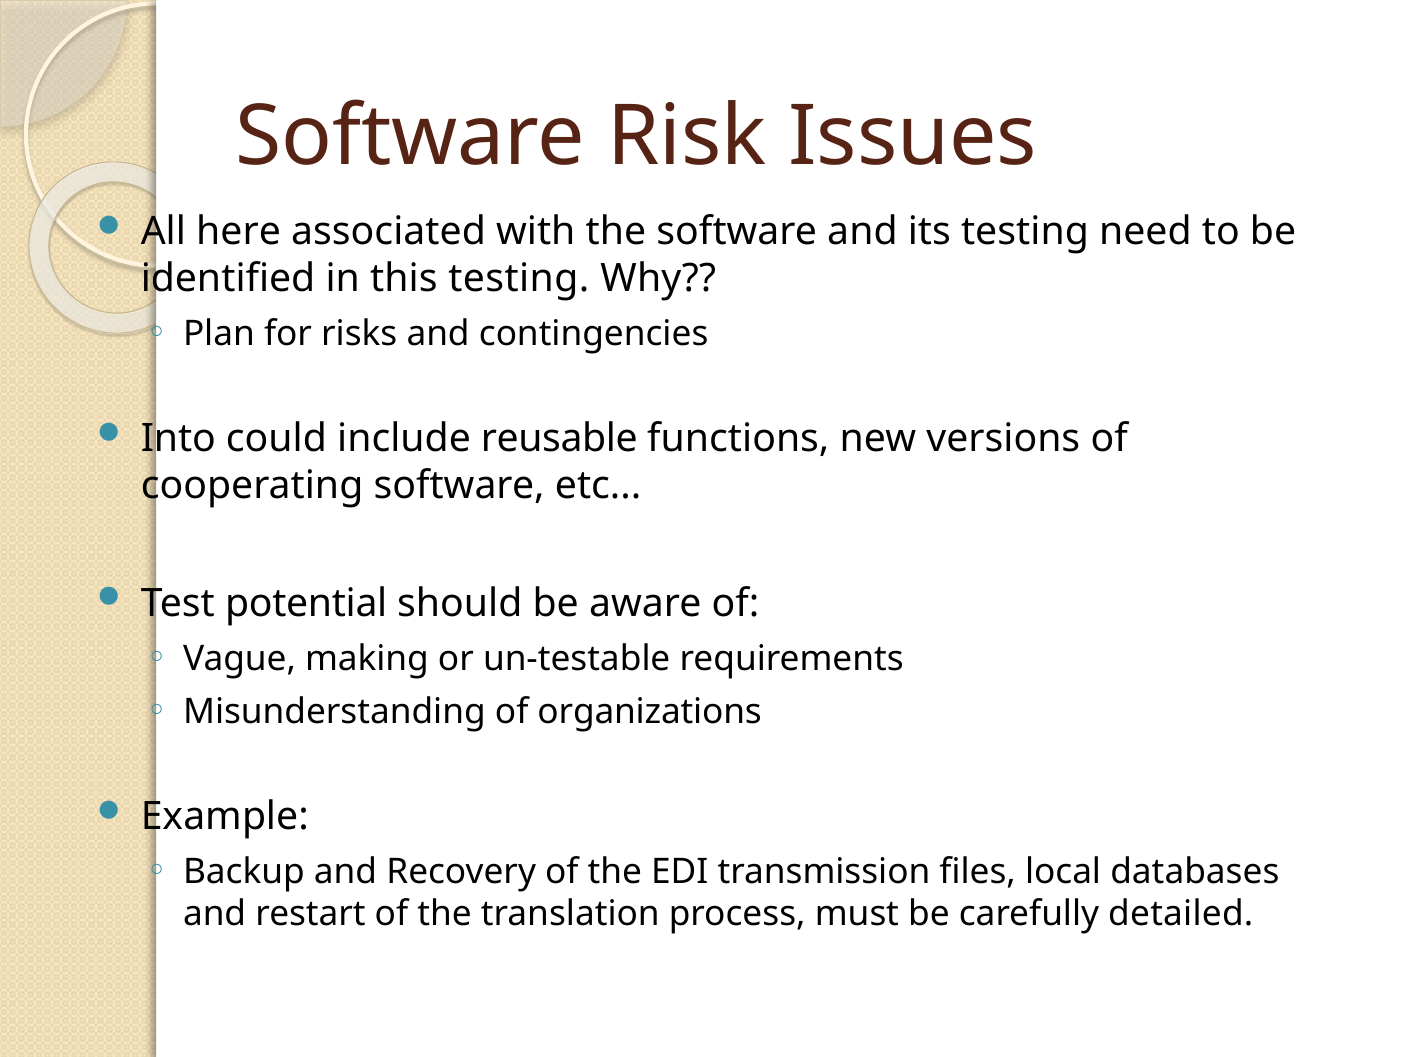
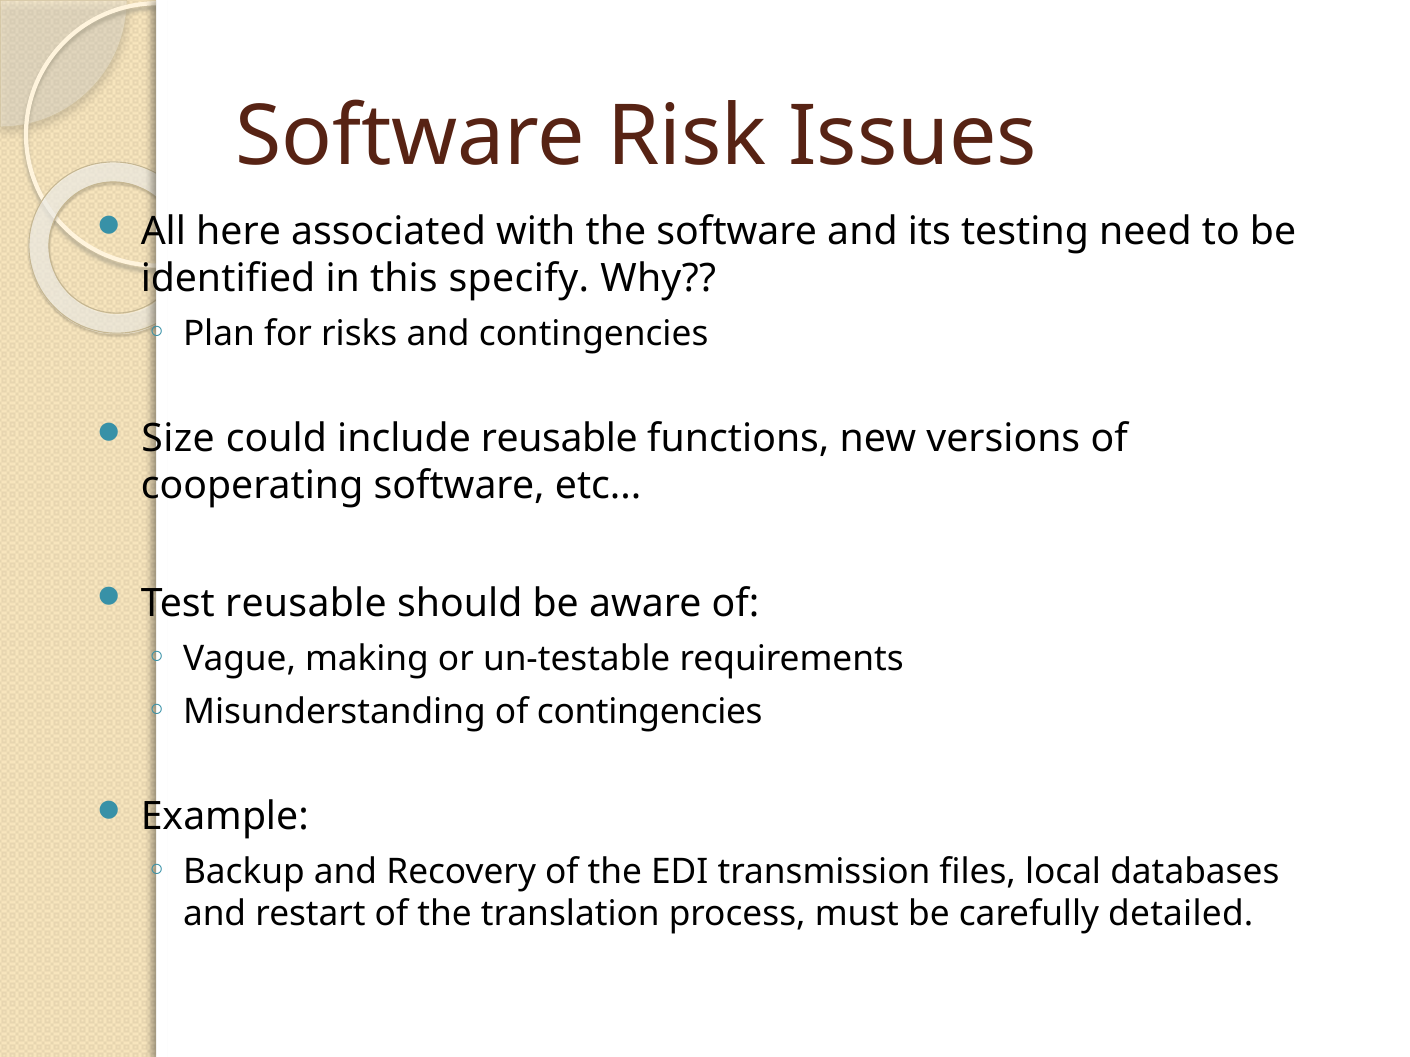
this testing: testing -> specify
Into: Into -> Size
Test potential: potential -> reusable
of organizations: organizations -> contingencies
